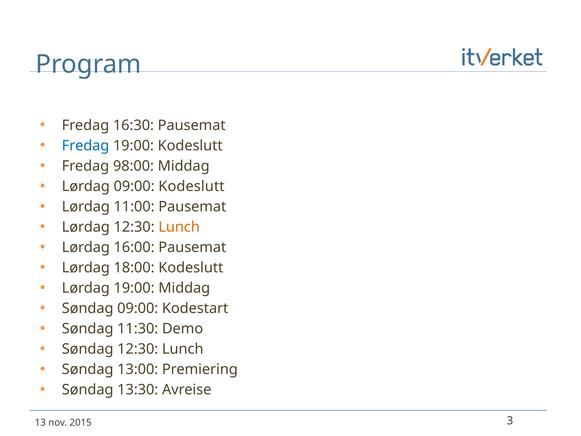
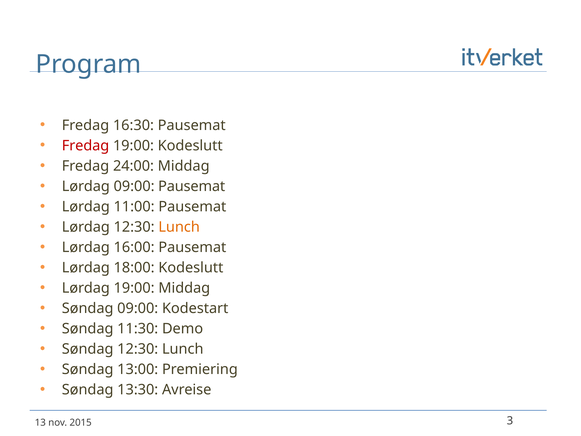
Fredag at (86, 146) colour: blue -> red
98:00: 98:00 -> 24:00
09:00 Kodeslutt: Kodeslutt -> Pausemat
